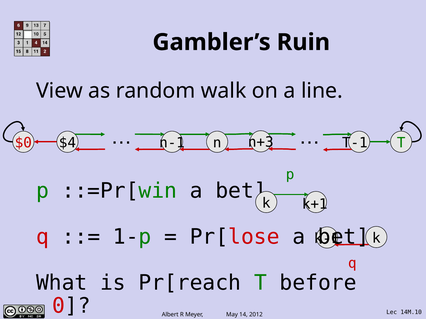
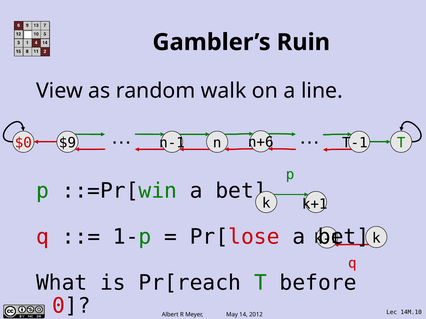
$4: $4 -> $9
n+3: n+3 -> n+6
